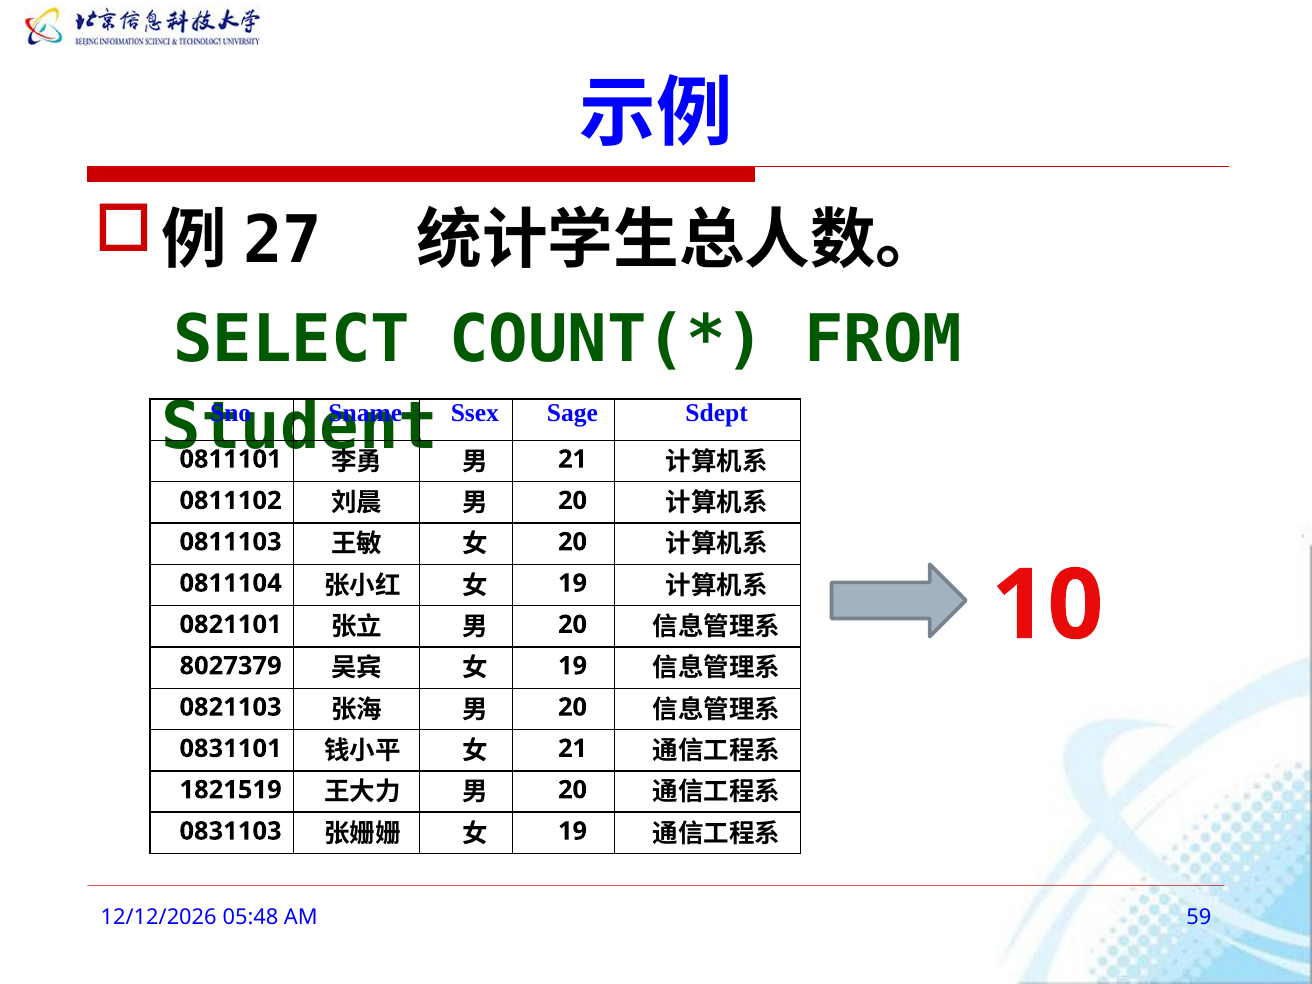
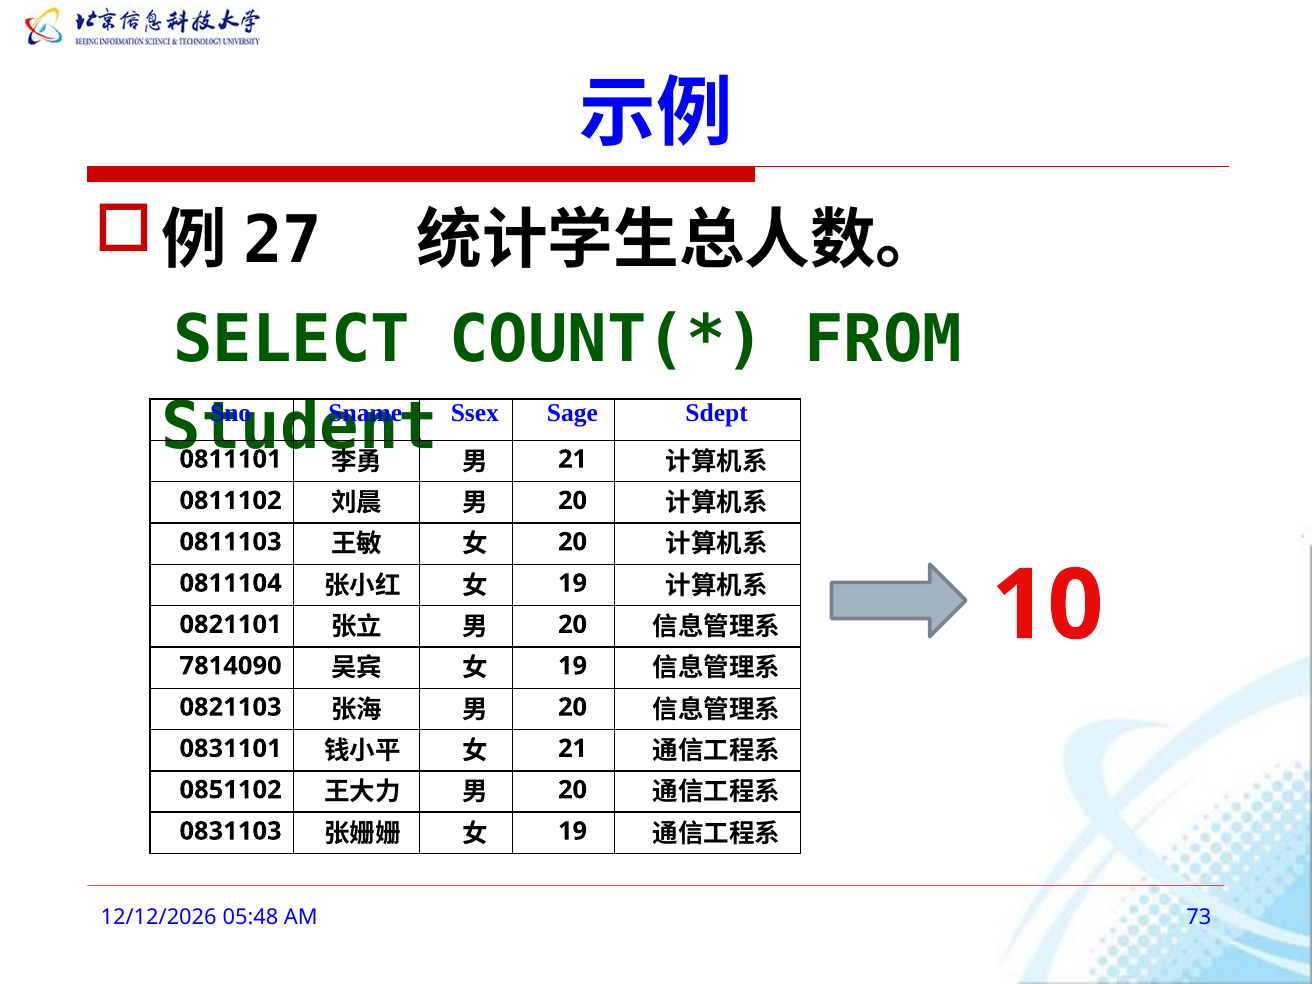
8027379: 8027379 -> 7814090
1821519: 1821519 -> 0851102
59: 59 -> 73
